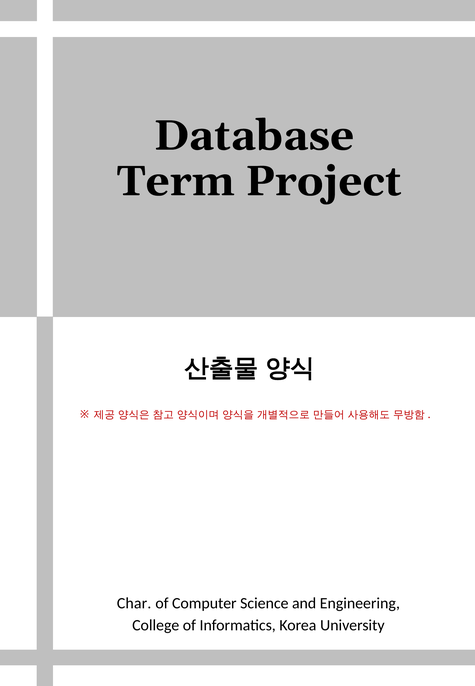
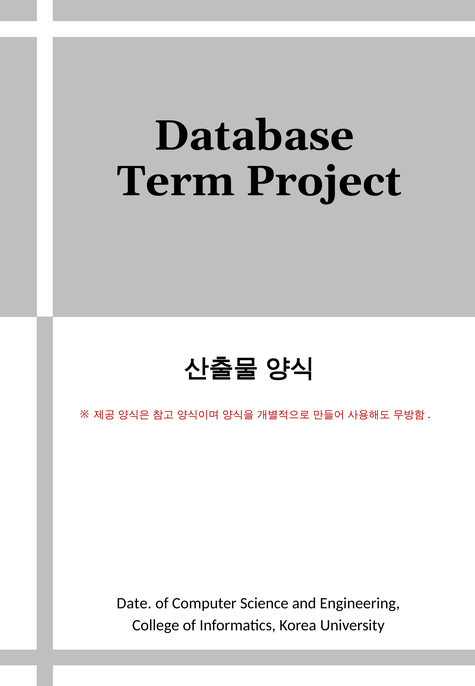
Char: Char -> Date
